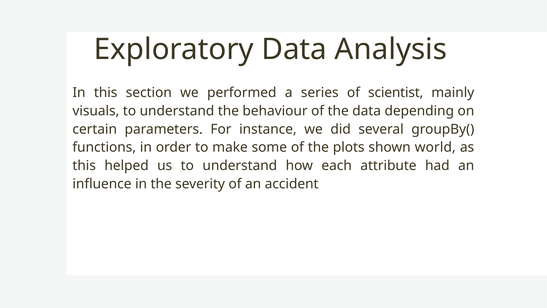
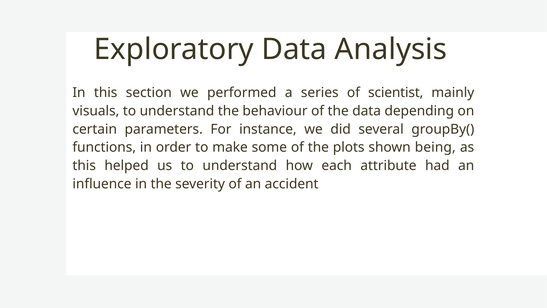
world: world -> being
